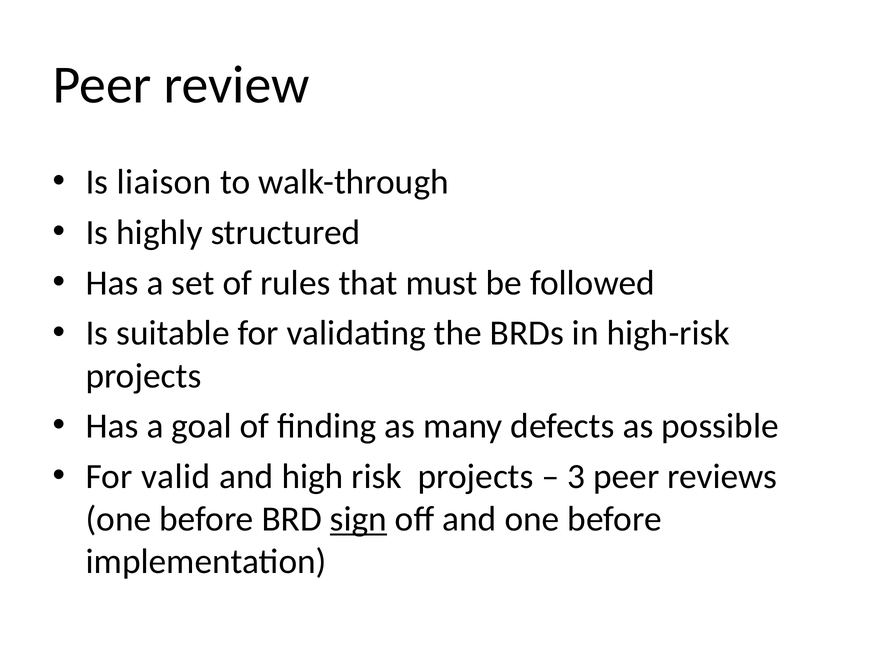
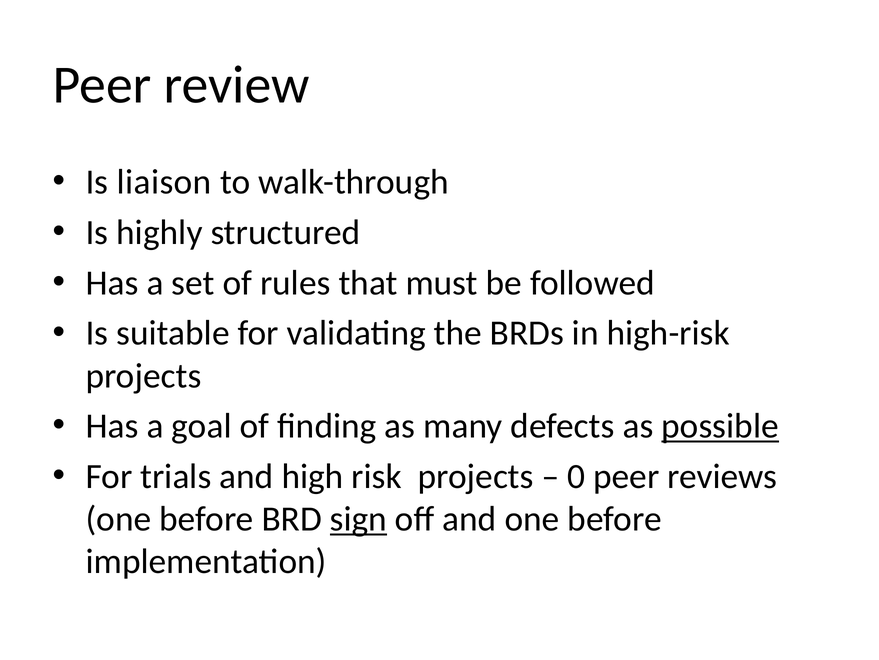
possible underline: none -> present
valid: valid -> trials
3: 3 -> 0
